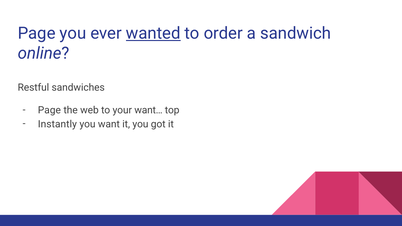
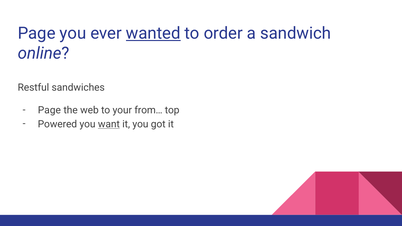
want…: want… -> from…
Instantly: Instantly -> Powered
want underline: none -> present
